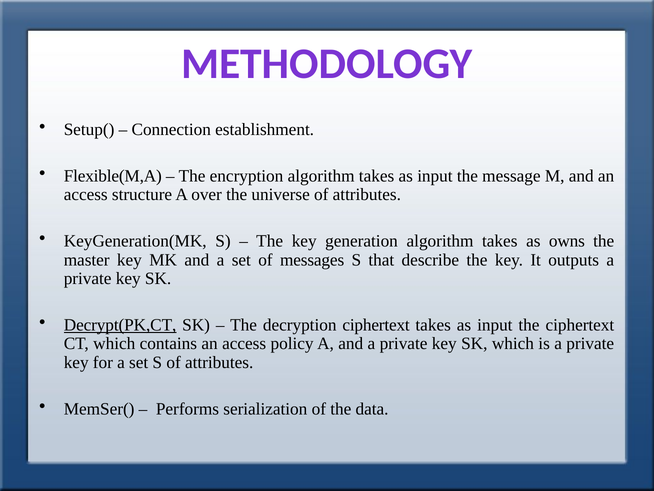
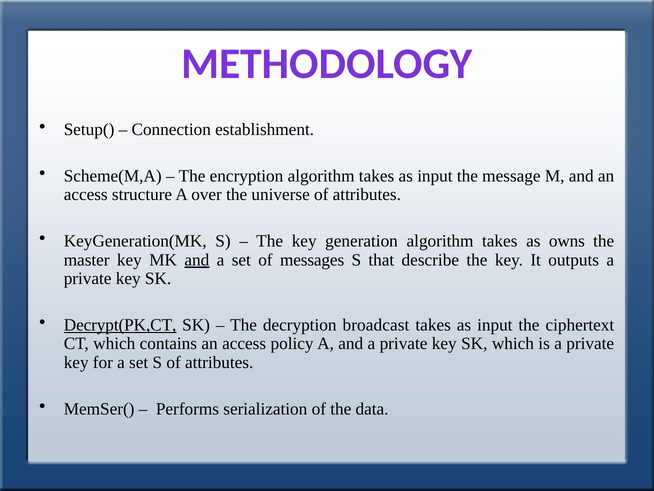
Flexible(M,A: Flexible(M,A -> Scheme(M,A
and at (197, 260) underline: none -> present
decryption ciphertext: ciphertext -> broadcast
